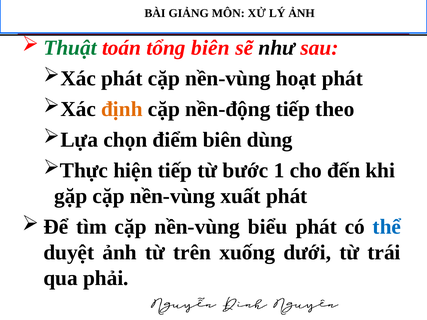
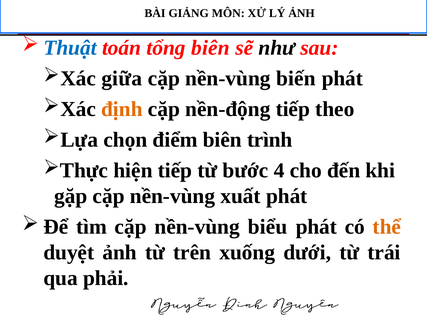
Thuật colour: green -> blue
phát at (122, 78): phát -> giữa
hoạt: hoạt -> biến
dùng: dùng -> trình
1: 1 -> 4
thể colour: blue -> orange
